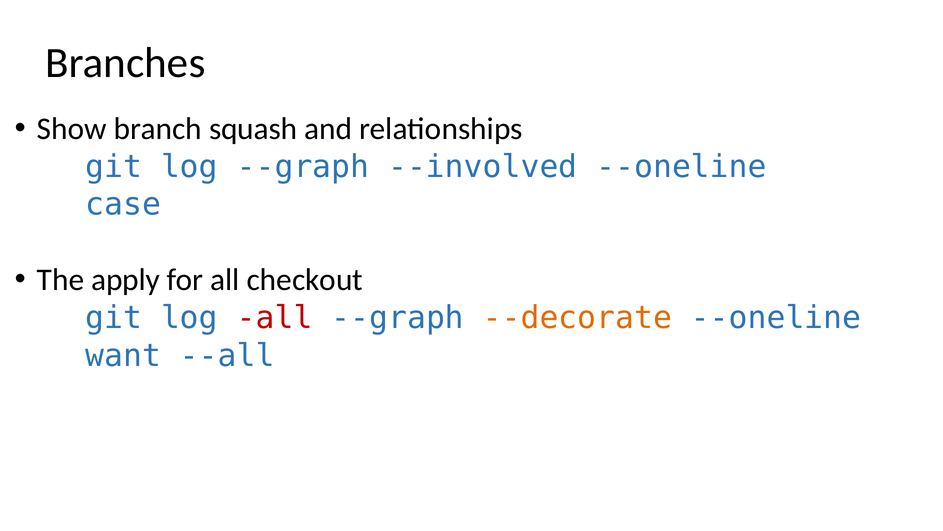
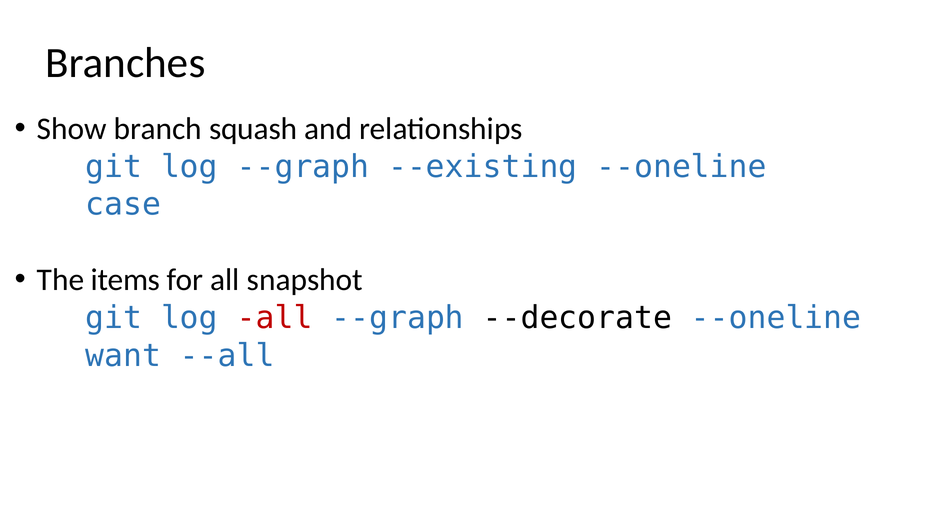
--involved: --involved -> --existing
apply: apply -> items
checkout: checkout -> snapshot
--decorate colour: orange -> black
